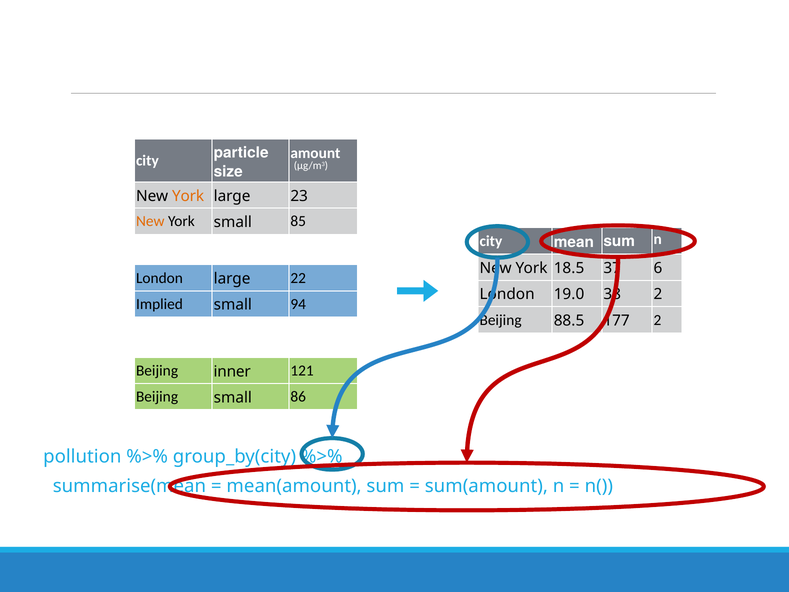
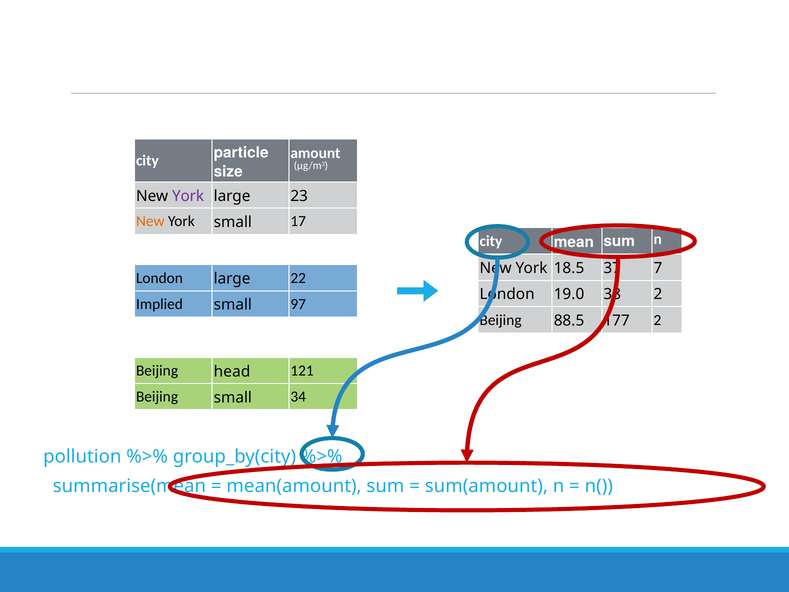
York at (188, 196) colour: orange -> purple
85: 85 -> 17
6: 6 -> 7
94: 94 -> 97
inner: inner -> head
86: 86 -> 34
